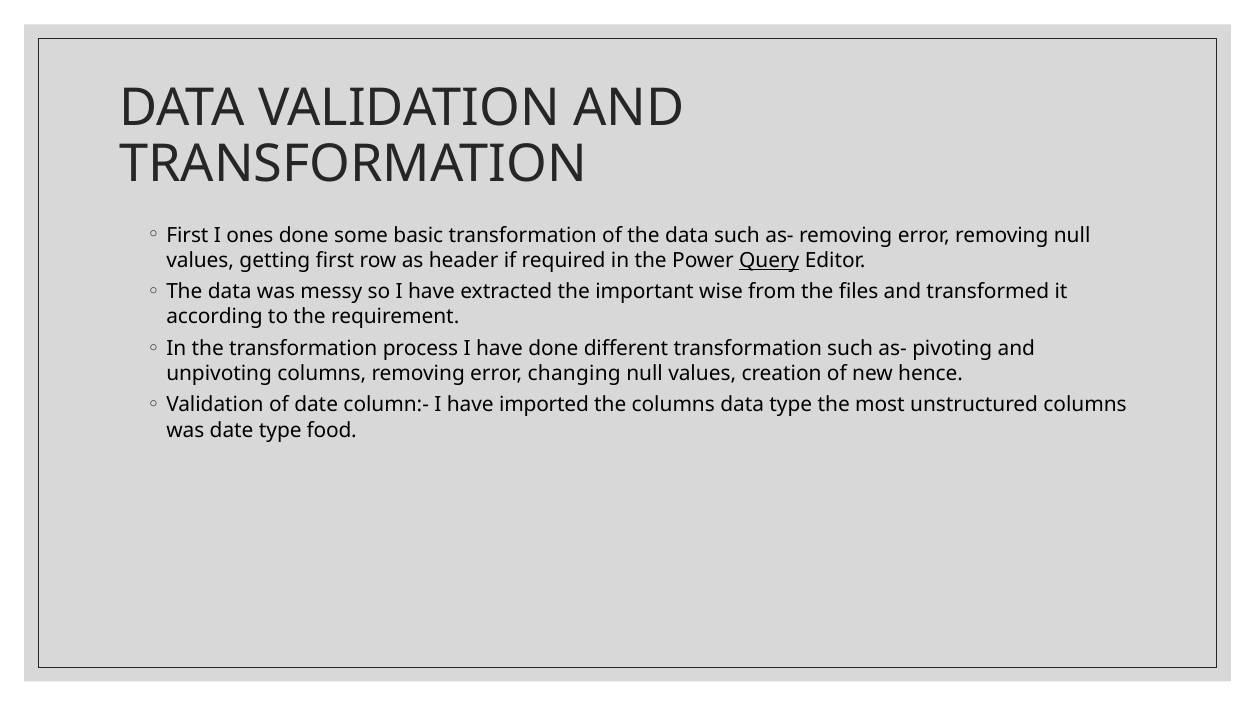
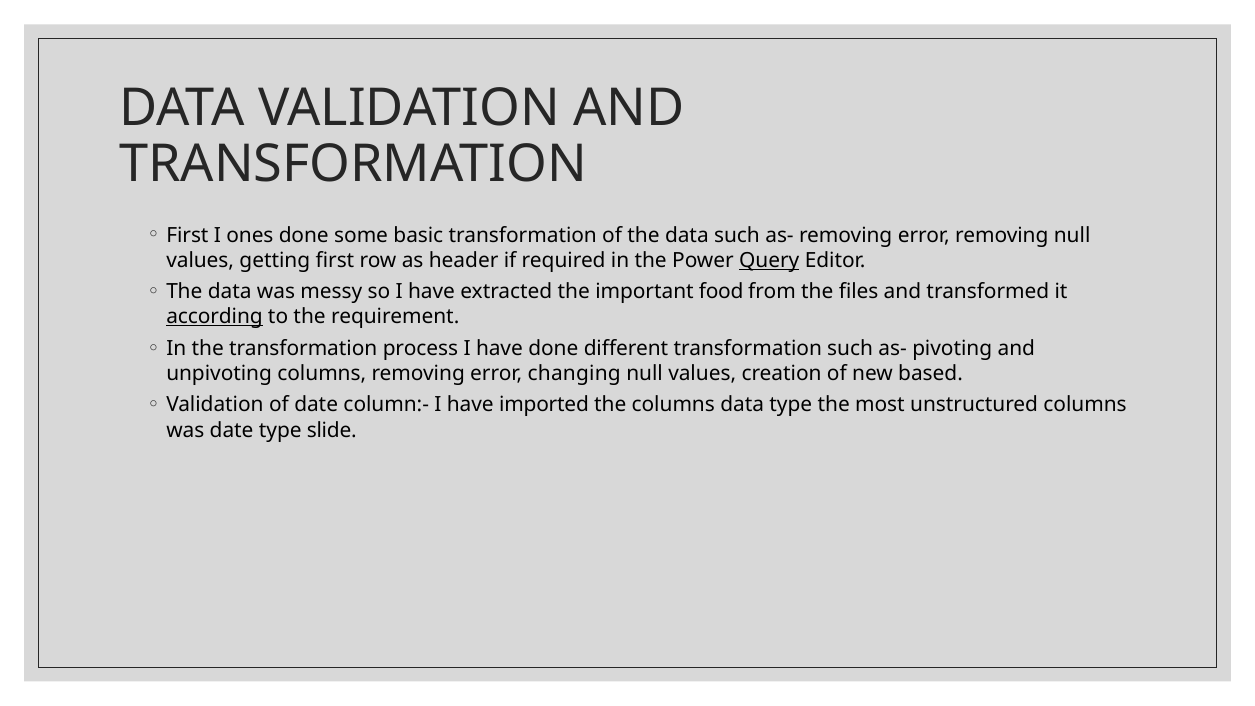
wise: wise -> food
according underline: none -> present
hence: hence -> based
food: food -> slide
